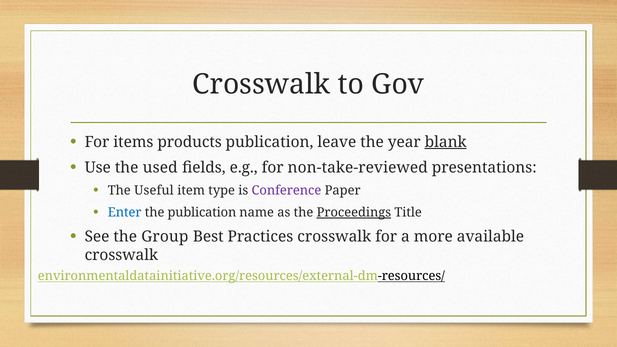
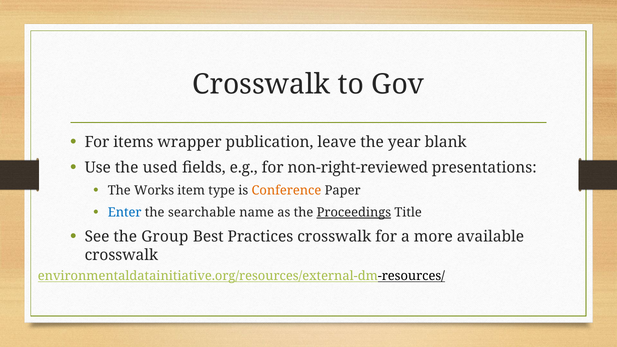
products: products -> wrapper
blank underline: present -> none
non-take-reviewed: non-take-reviewed -> non-right-reviewed
Useful: Useful -> Works
Conference colour: purple -> orange
the publication: publication -> searchable
